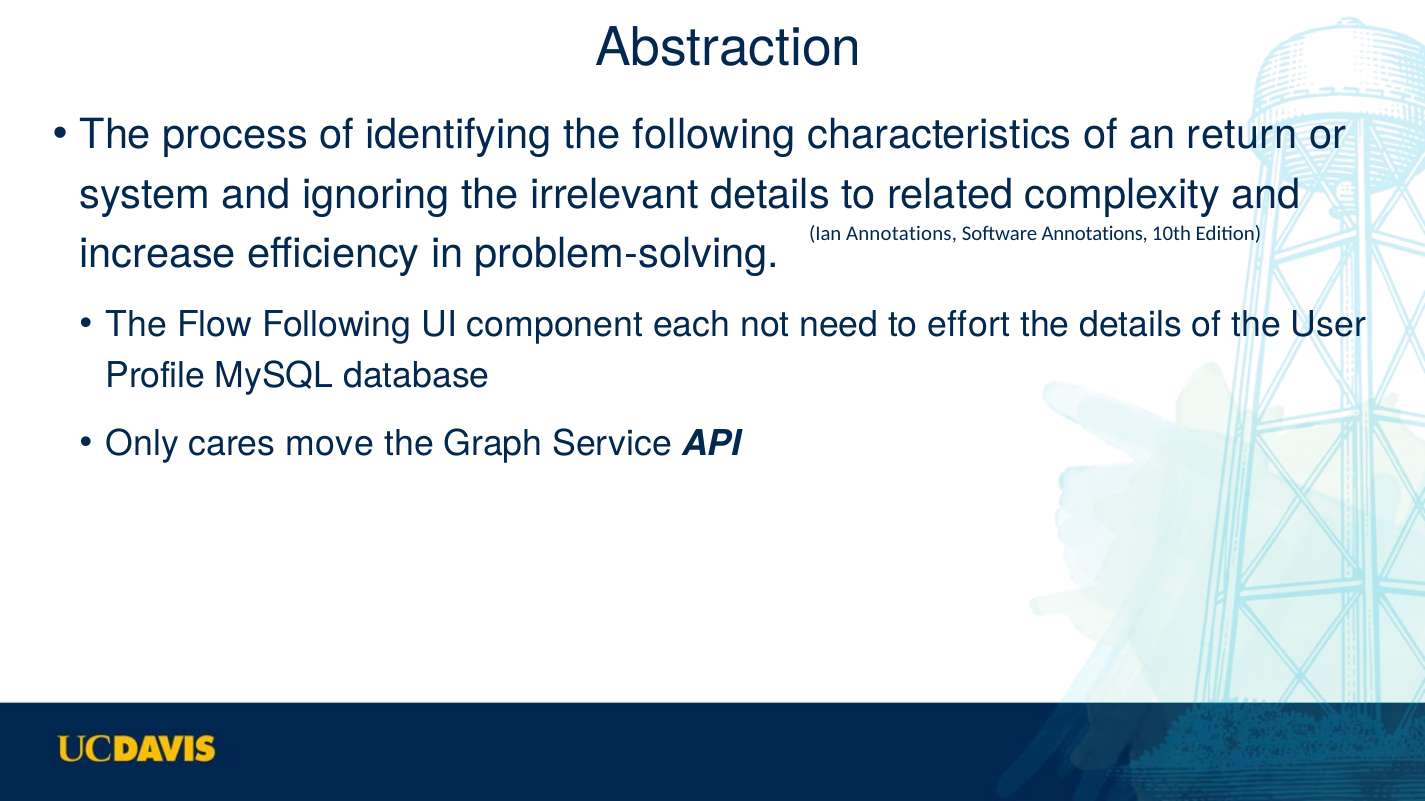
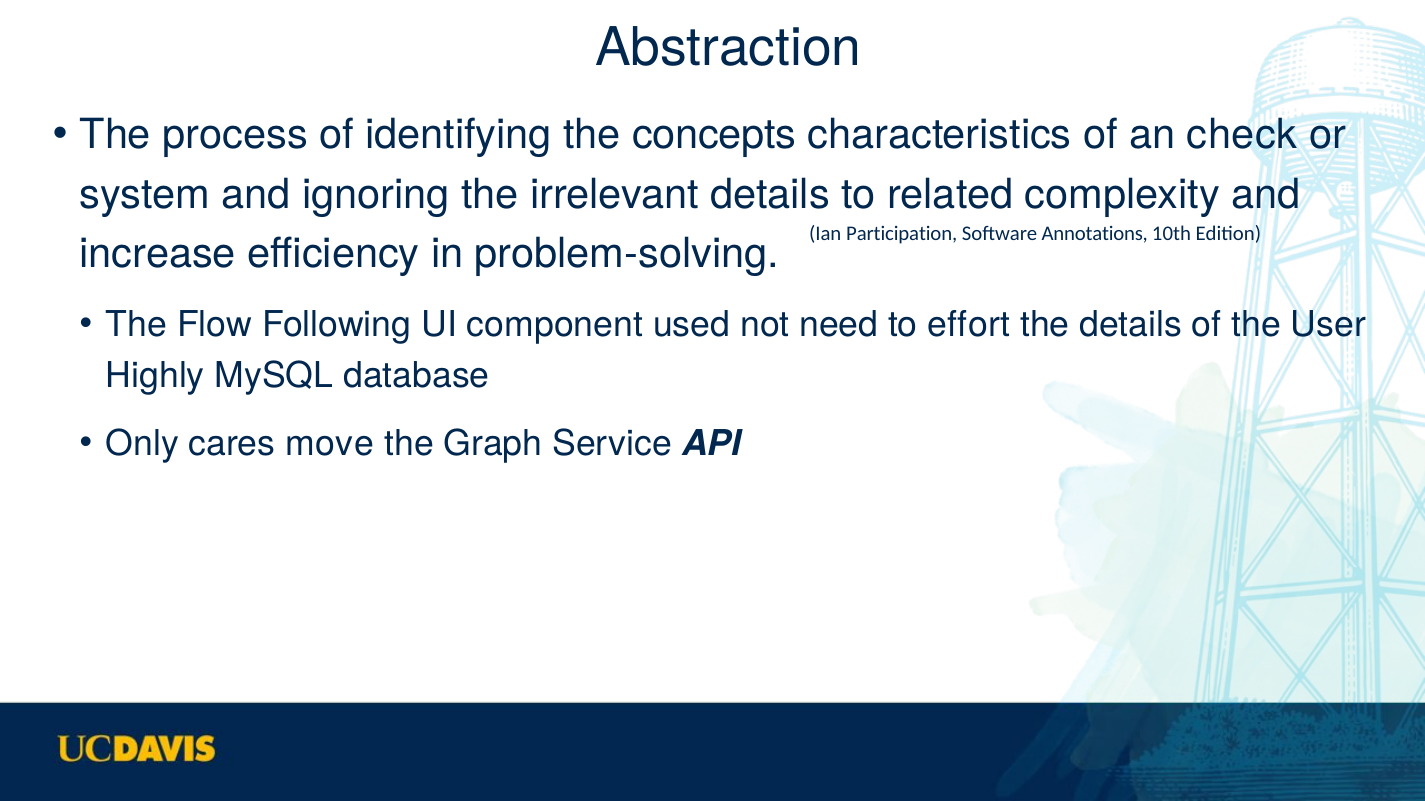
the following: following -> concepts
return: return -> check
Ian Annotations: Annotations -> Participation
each: each -> used
Profile: Profile -> Highly
